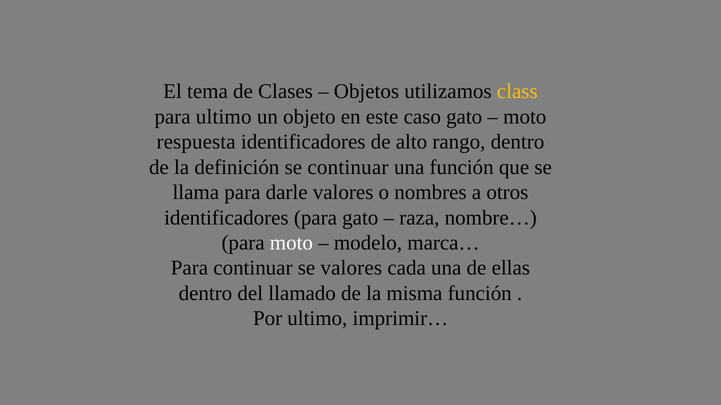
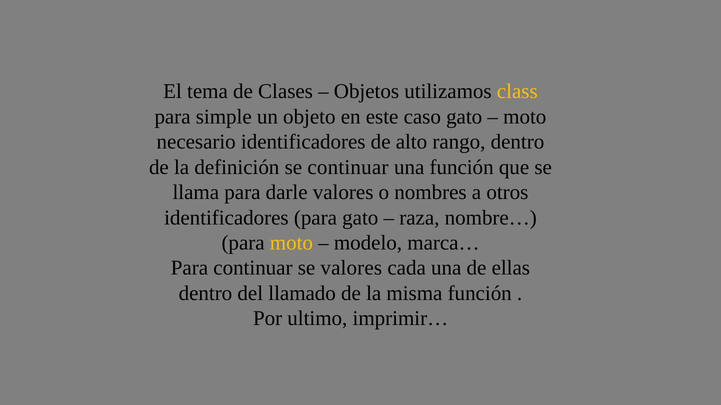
para ultimo: ultimo -> simple
respuesta: respuesta -> necesario
moto at (291, 243) colour: white -> yellow
